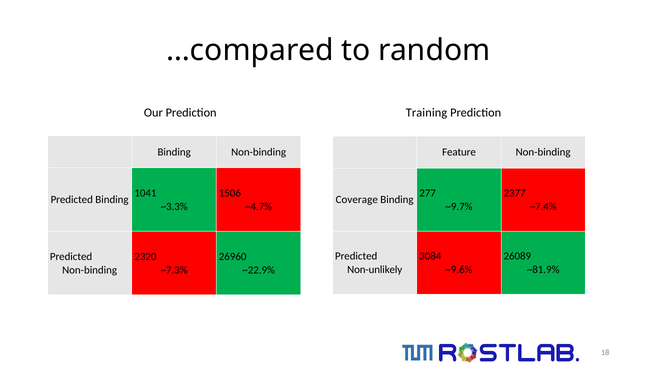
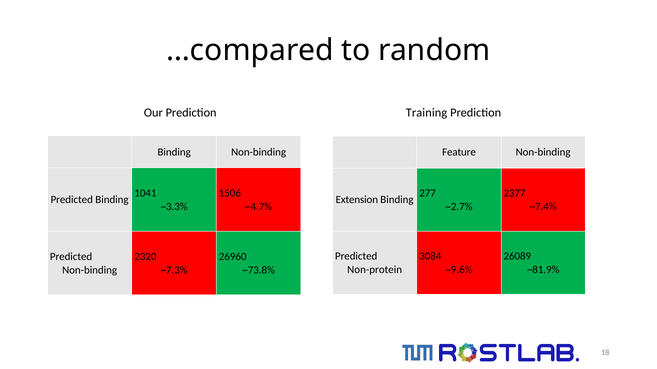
Coverage: Coverage -> Extension
~9.7%: ~9.7% -> ~2.7%
Non-unlikely: Non-unlikely -> Non-protein
~22.9%: ~22.9% -> ~73.8%
